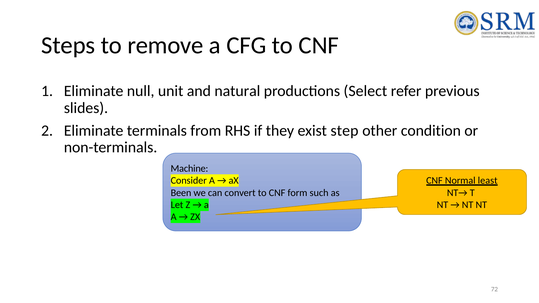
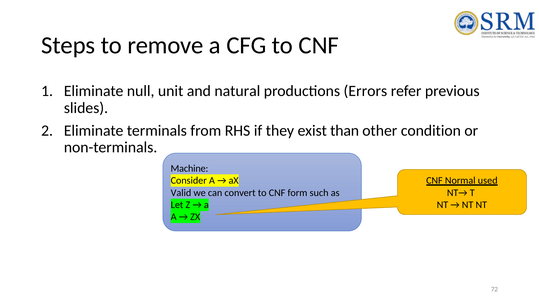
Select: Select -> Errors
step: step -> than
least: least -> used
Been: Been -> Valid
